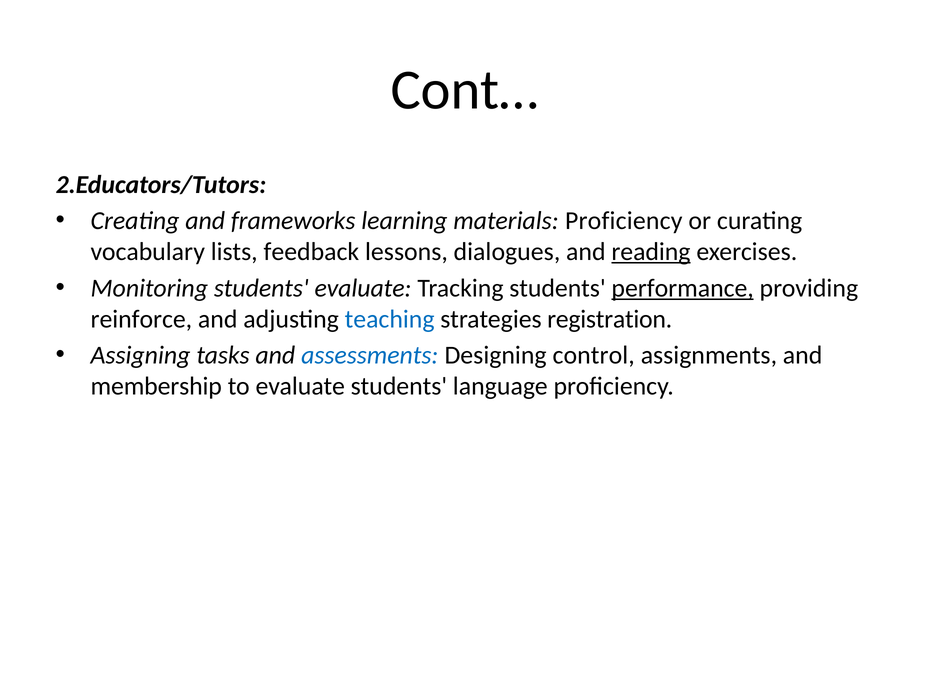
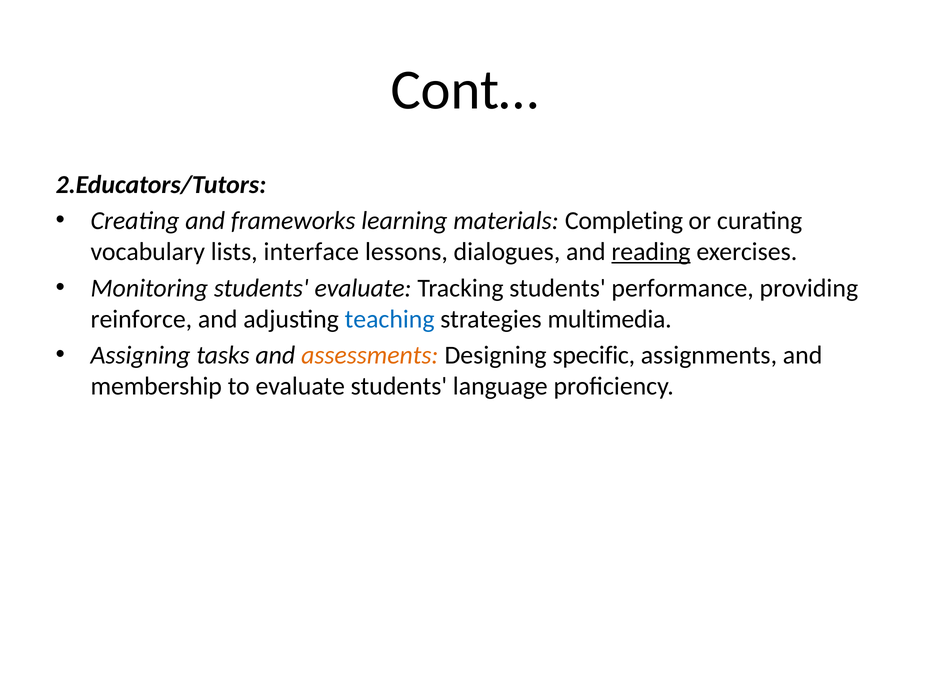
materials Proficiency: Proficiency -> Completing
feedback: feedback -> interface
performance underline: present -> none
registration: registration -> multimedia
assessments colour: blue -> orange
control: control -> specific
